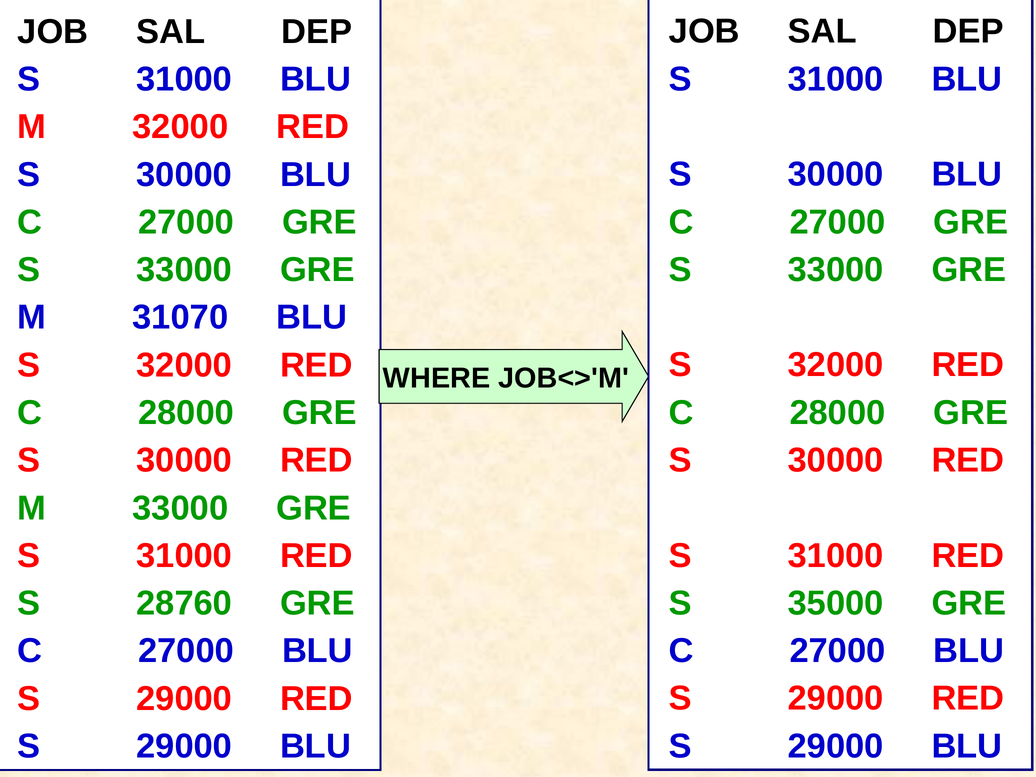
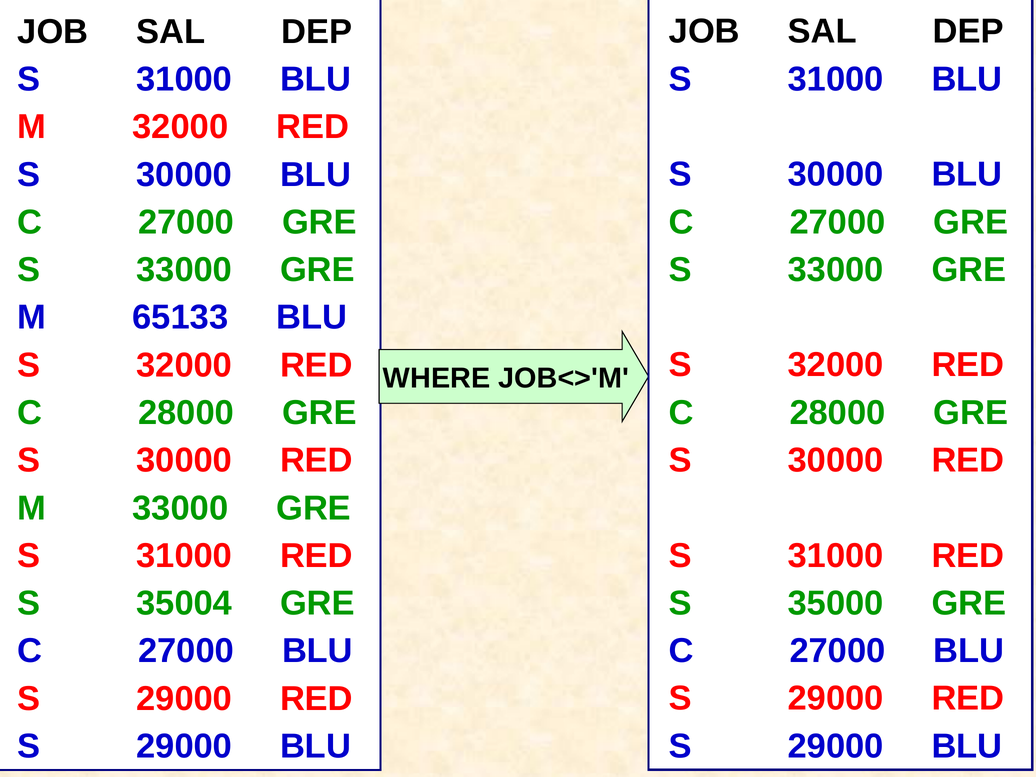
31070: 31070 -> 65133
28760: 28760 -> 35004
